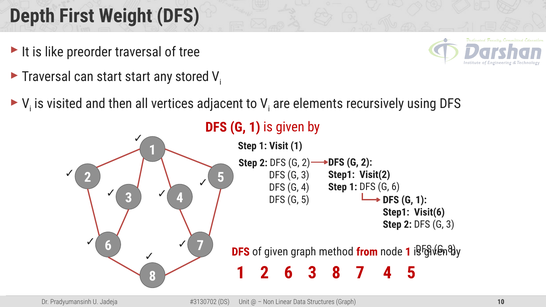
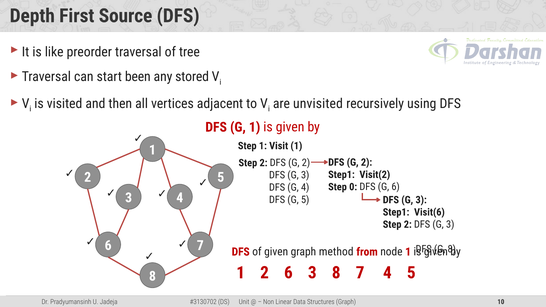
Weight: Weight -> Source
start start: start -> been
elements: elements -> unvisited
1 at (353, 187): 1 -> 0
1 at (421, 200): 1 -> 3
